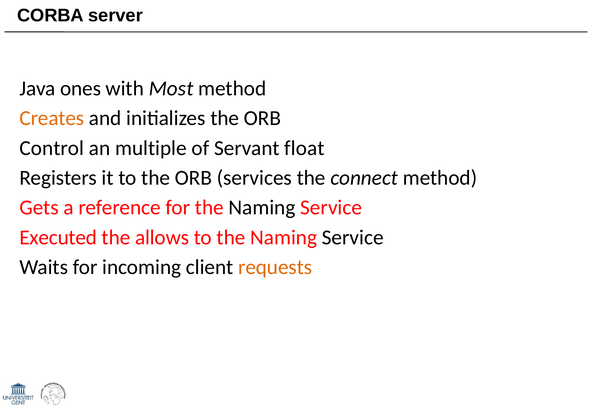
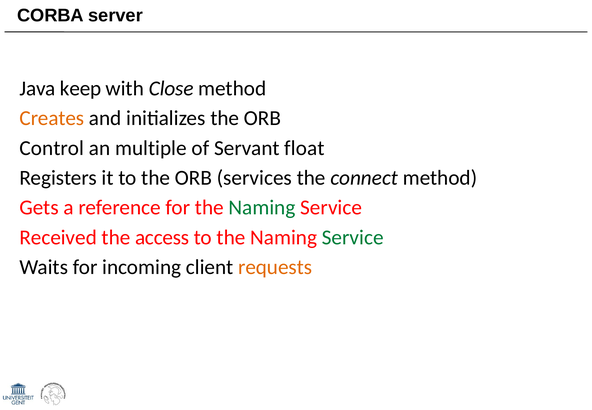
ones: ones -> keep
Most: Most -> Close
Naming at (262, 208) colour: black -> green
Executed: Executed -> Received
allows: allows -> access
Service at (353, 237) colour: black -> green
